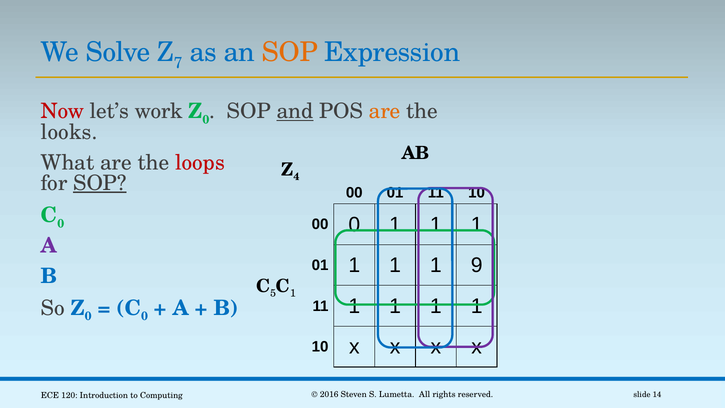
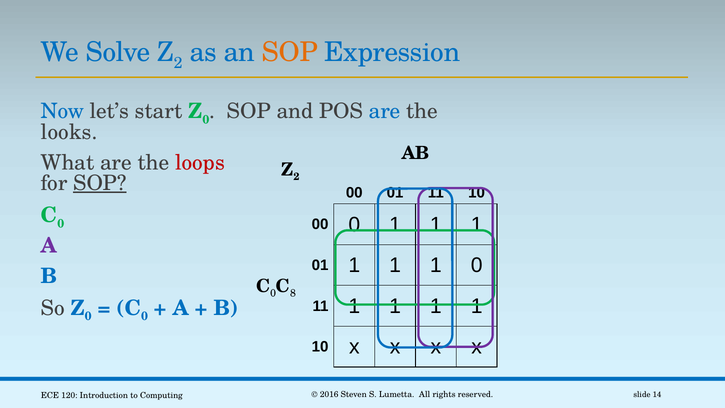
7 at (178, 63): 7 -> 2
Now colour: red -> blue
work: work -> start
and underline: present -> none
are at (385, 111) colour: orange -> blue
4 at (296, 177): 4 -> 2
1 9: 9 -> 0
5 at (273, 293): 5 -> 0
1 at (293, 293): 1 -> 8
